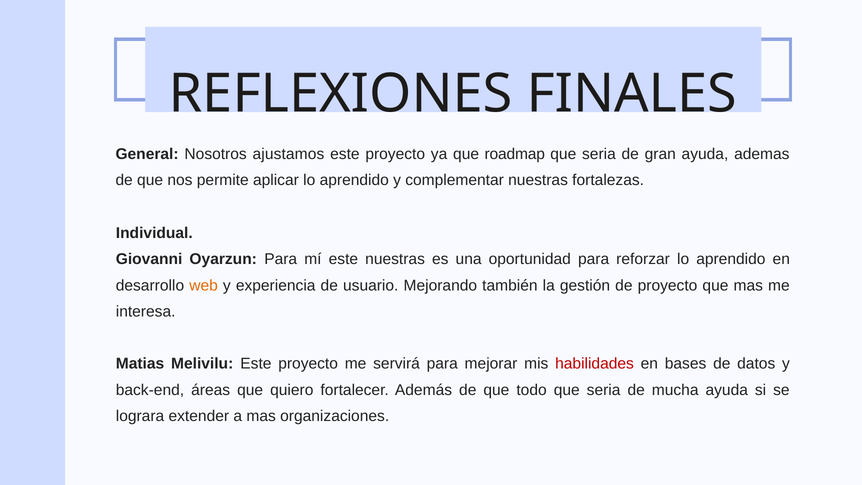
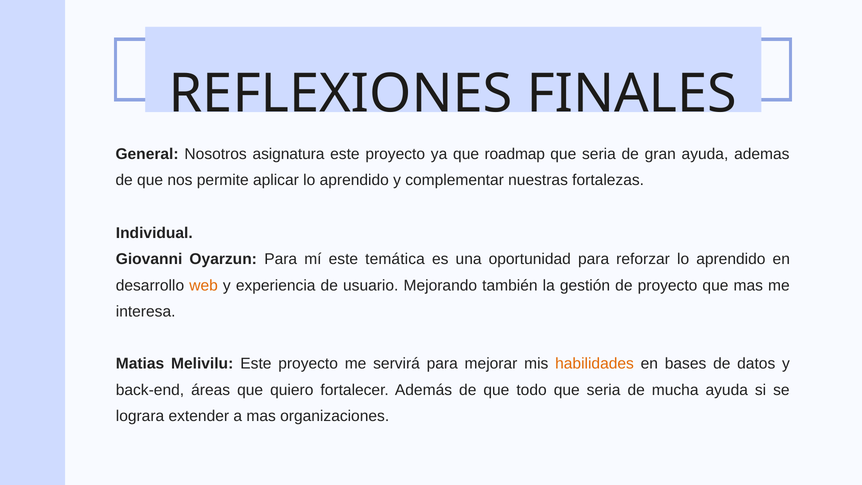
ajustamos: ajustamos -> asignatura
este nuestras: nuestras -> temática
habilidades colour: red -> orange
